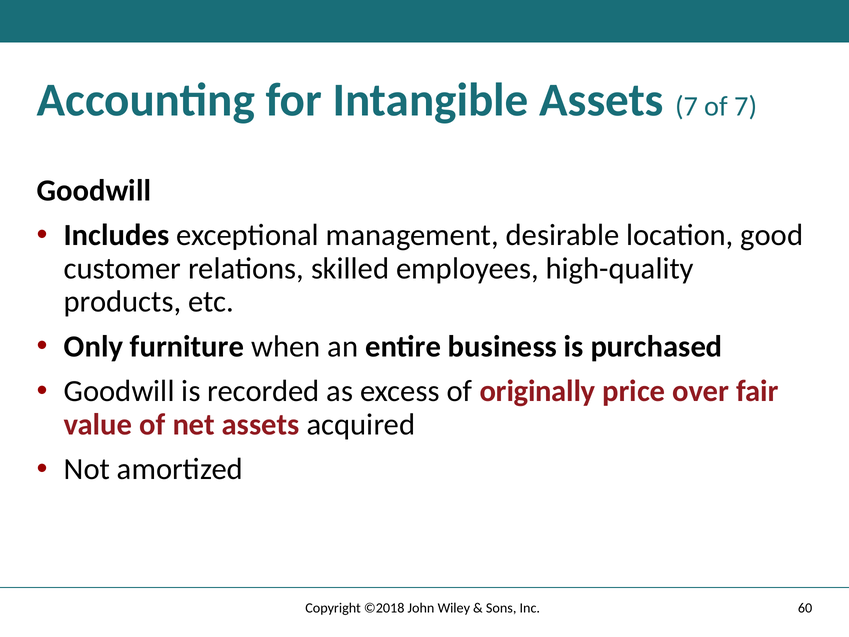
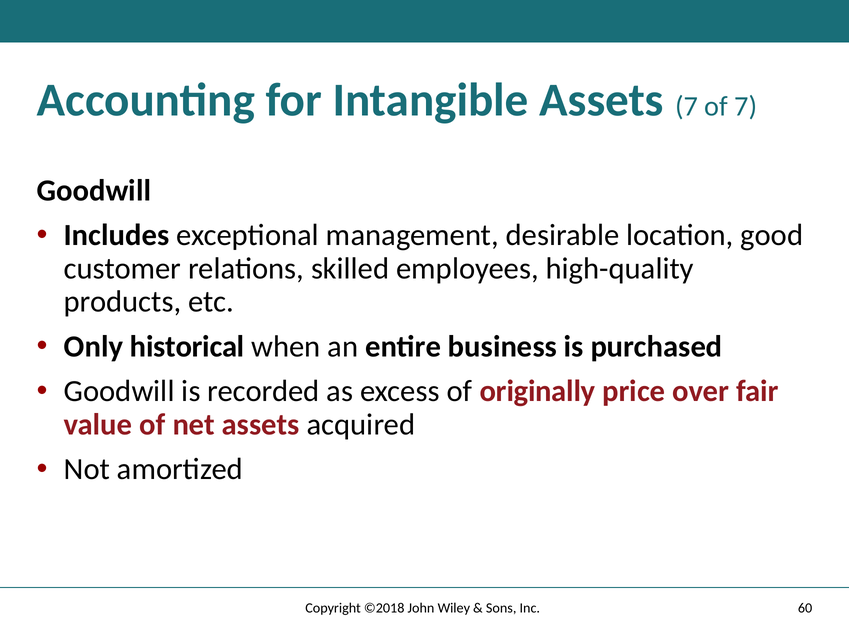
furniture: furniture -> historical
